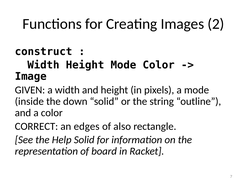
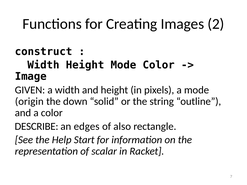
inside: inside -> origin
CORRECT: CORRECT -> DESCRIBE
Help Solid: Solid -> Start
board: board -> scalar
